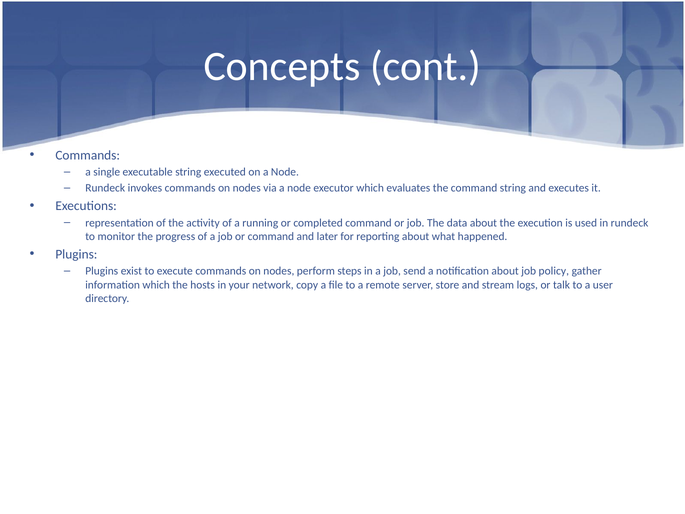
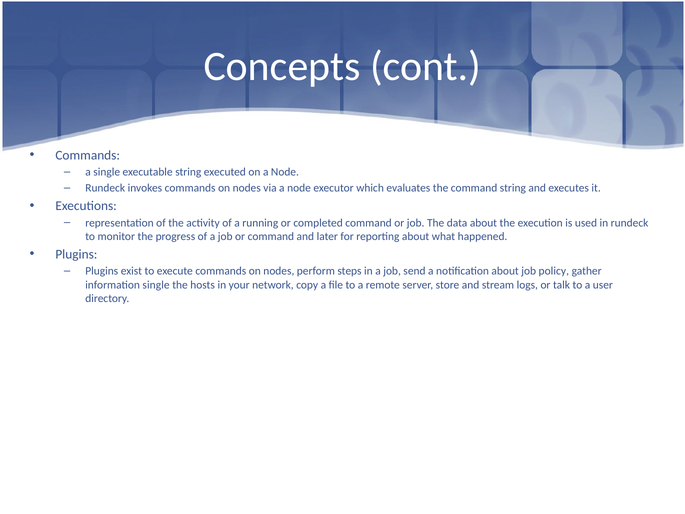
information which: which -> single
